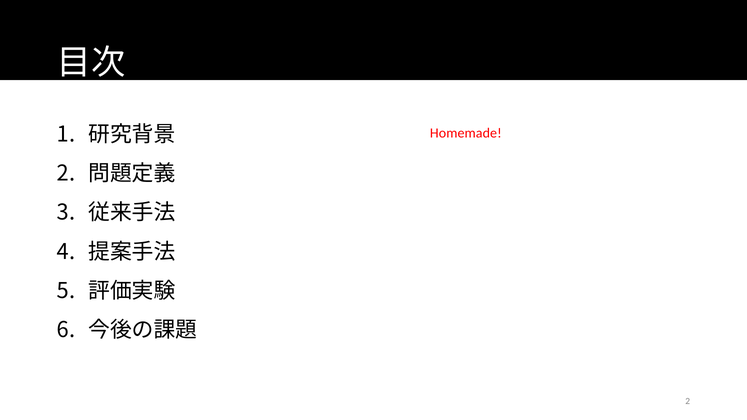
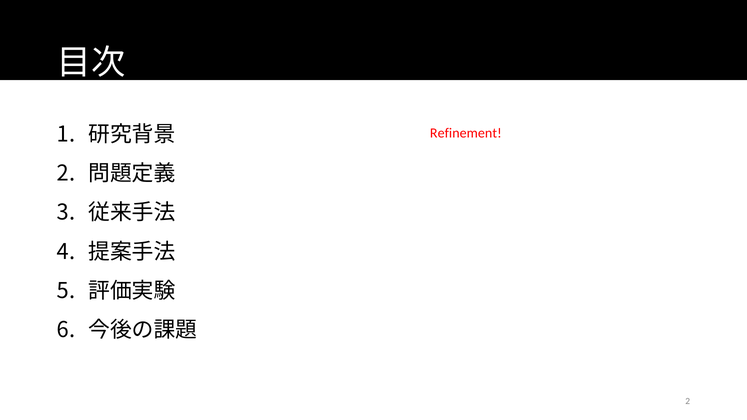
Homemade: Homemade -> Refinement
